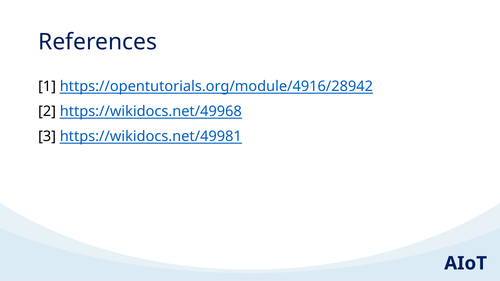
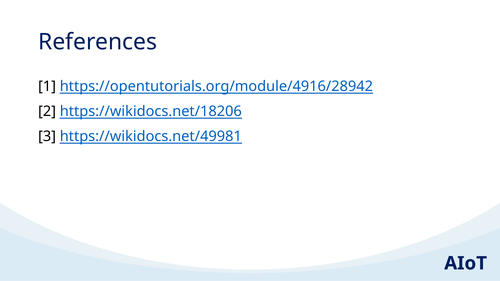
https://wikidocs.net/49968: https://wikidocs.net/49968 -> https://wikidocs.net/18206
